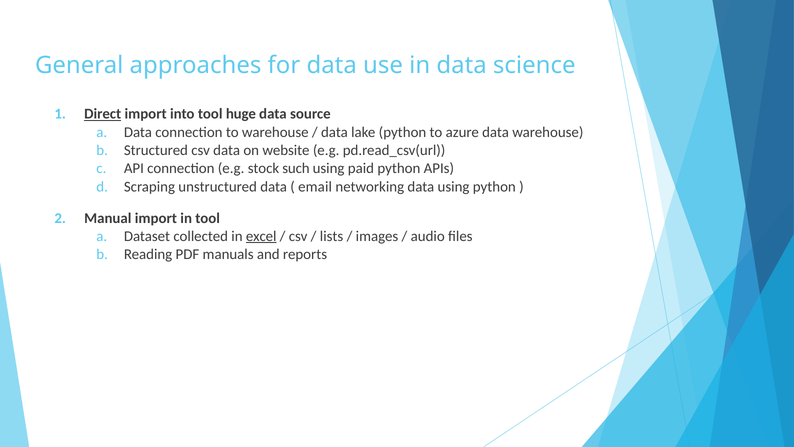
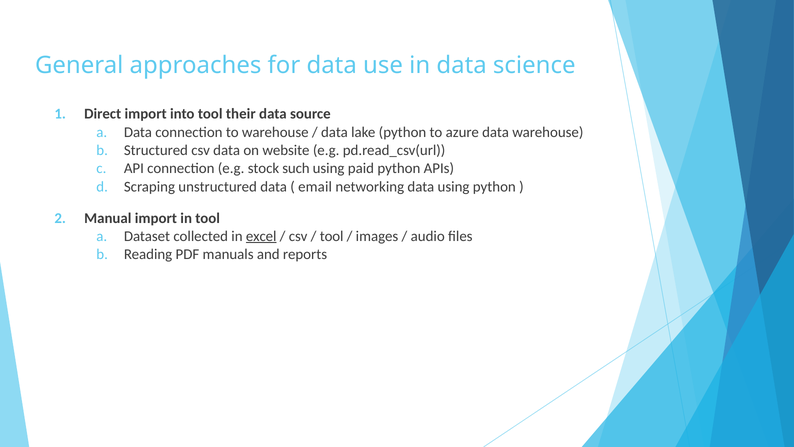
Direct underline: present -> none
huge: huge -> their
lists at (332, 236): lists -> tool
